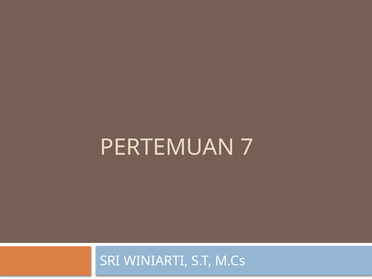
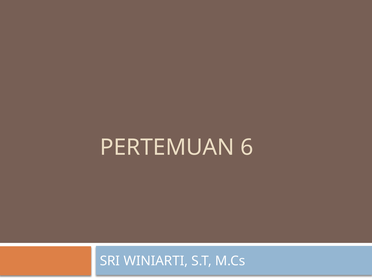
7: 7 -> 6
